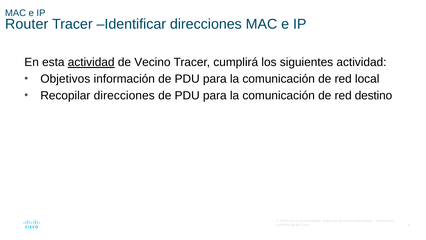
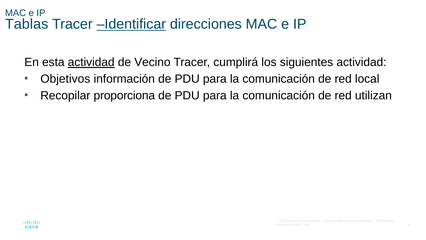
Router: Router -> Tablas
Identificar underline: none -> present
Recopilar direcciones: direcciones -> proporciona
destino: destino -> utilizan
